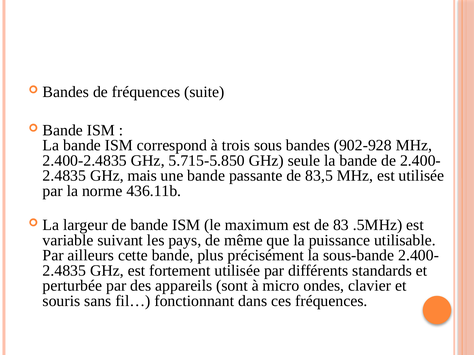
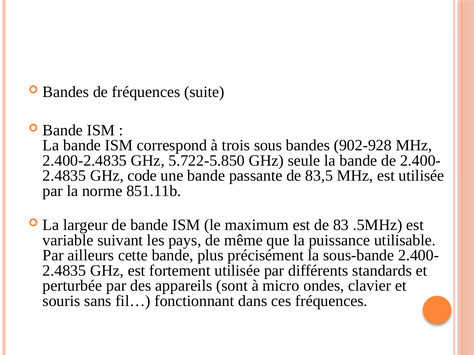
5.715-5.850: 5.715-5.850 -> 5.722-5.850
mais: mais -> code
436.11b: 436.11b -> 851.11b
